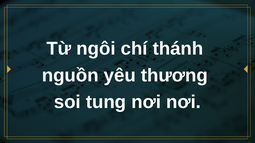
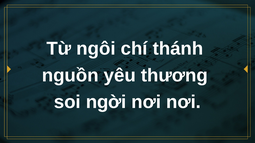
tung: tung -> ngời
